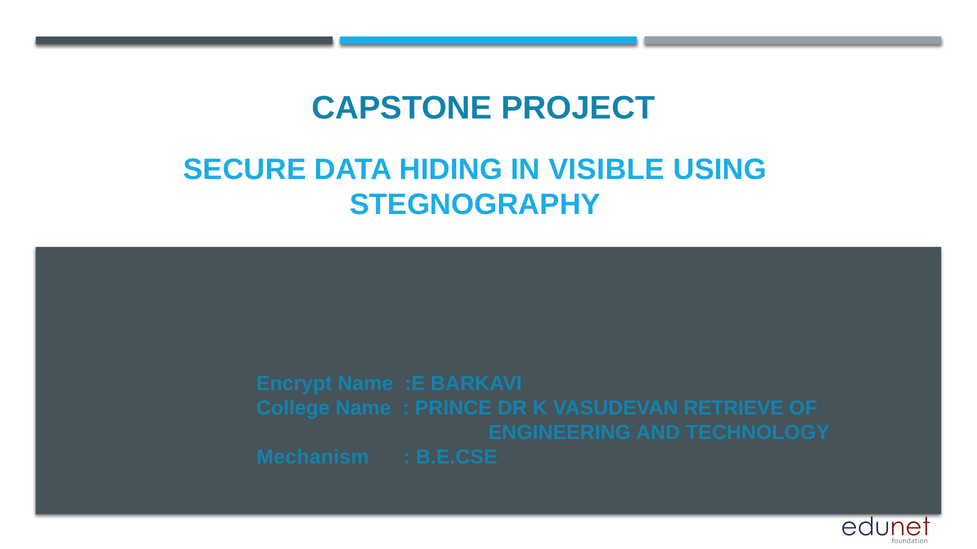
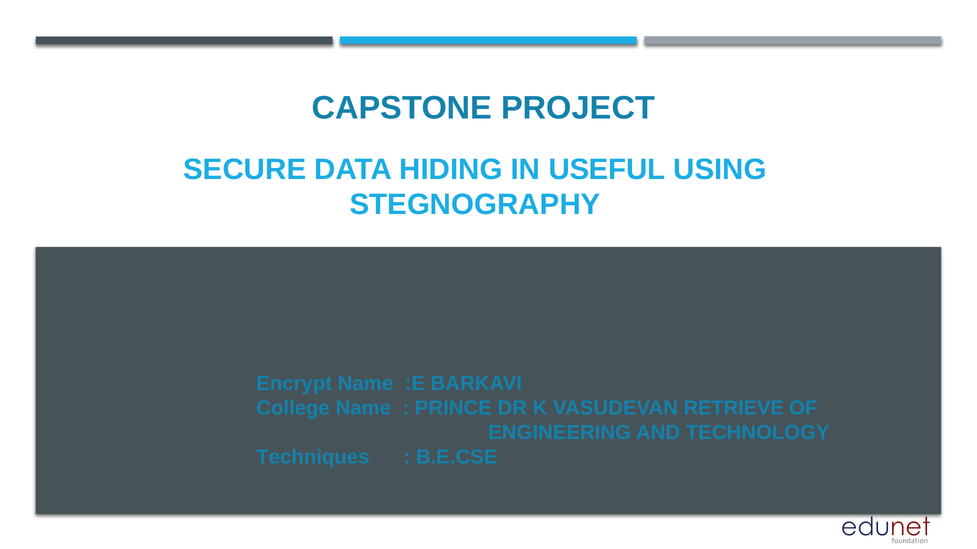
VISIBLE: VISIBLE -> USEFUL
Mechanism: Mechanism -> Techniques
